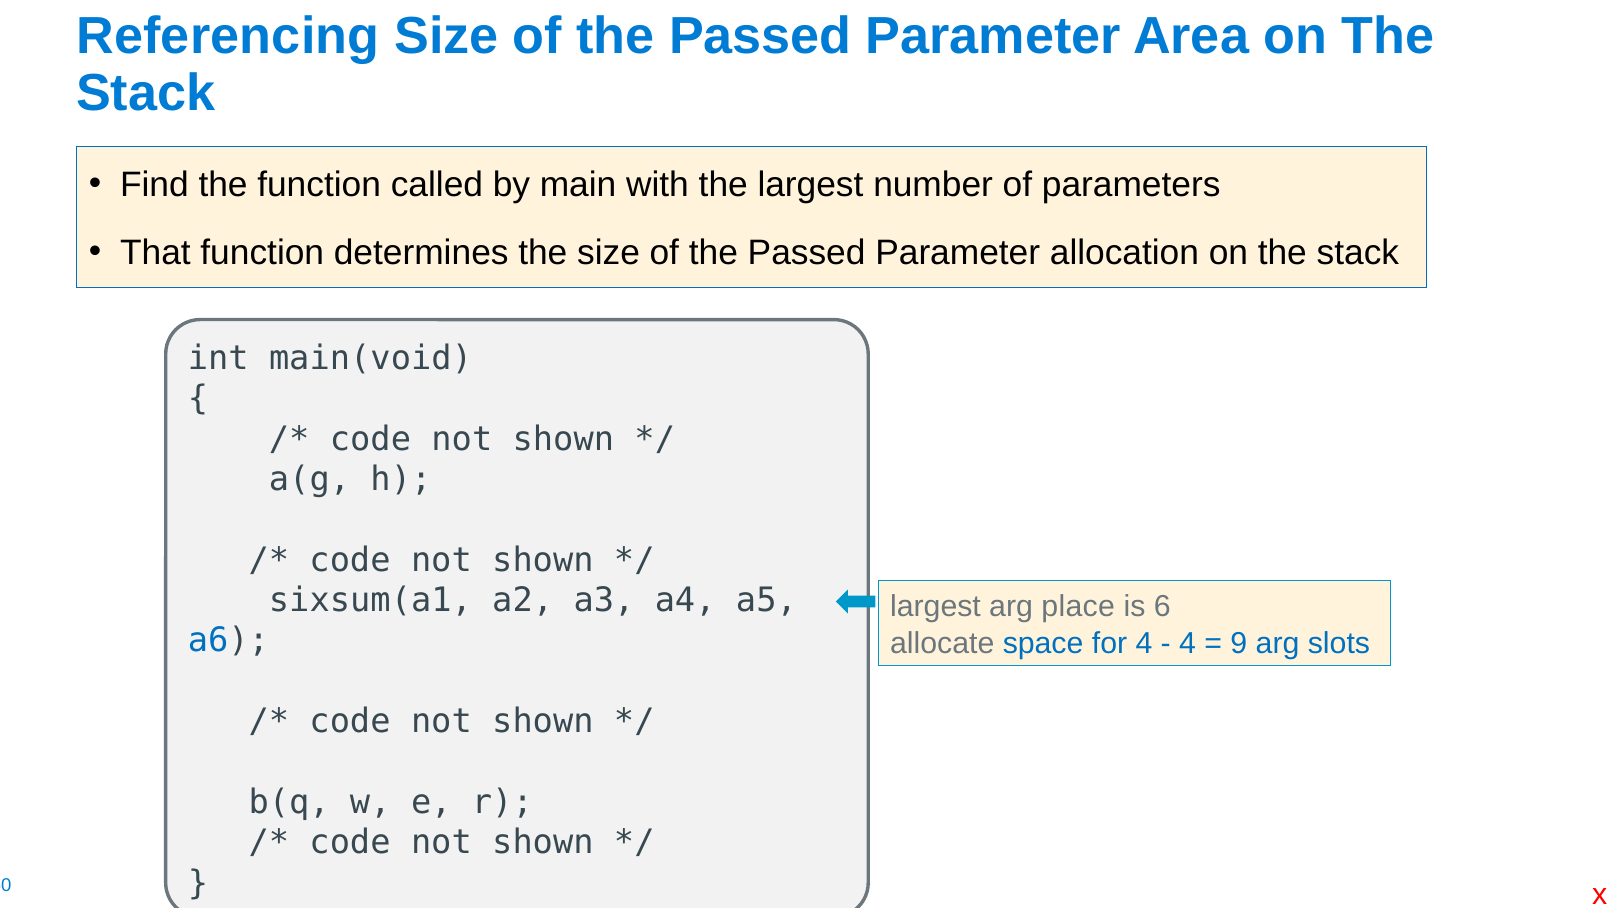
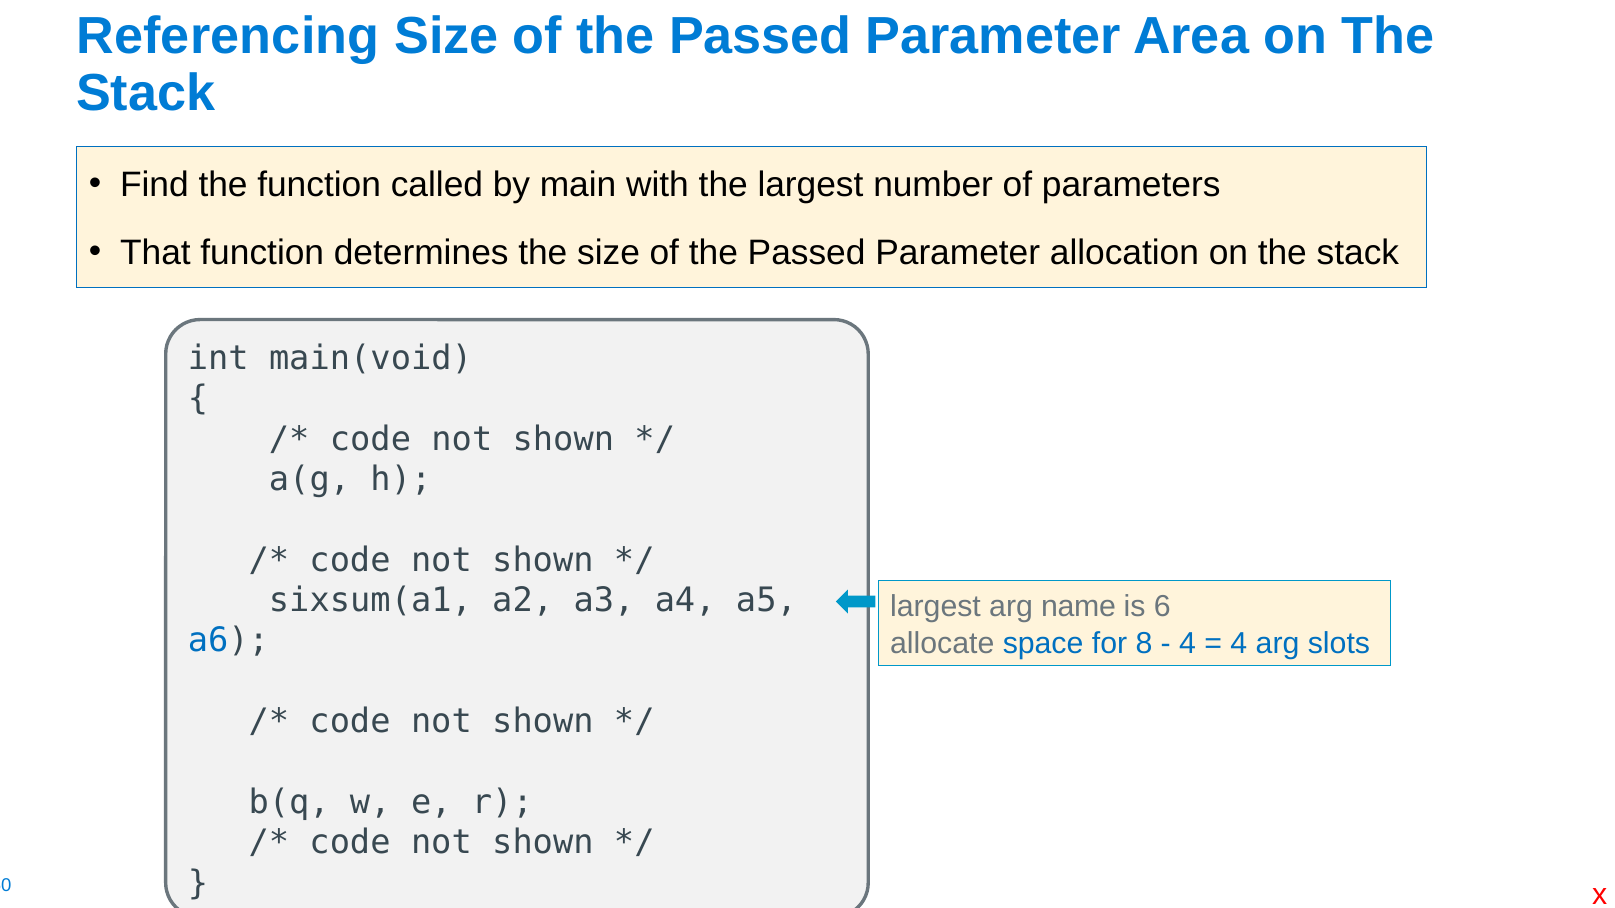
place: place -> name
for 4: 4 -> 8
9 at (1239, 643): 9 -> 4
